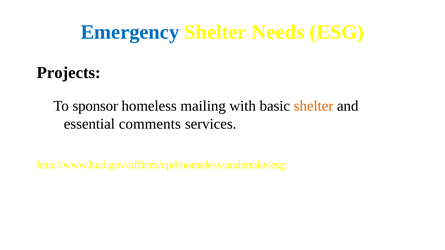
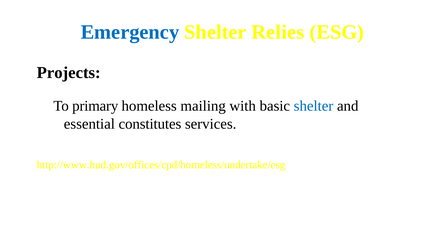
Needs: Needs -> Relies
sponsor: sponsor -> primary
shelter at (314, 106) colour: orange -> blue
comments: comments -> constitutes
